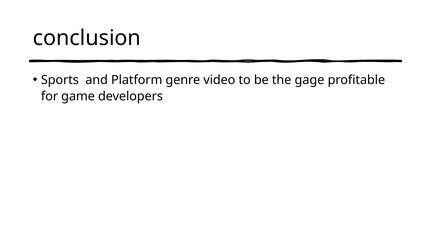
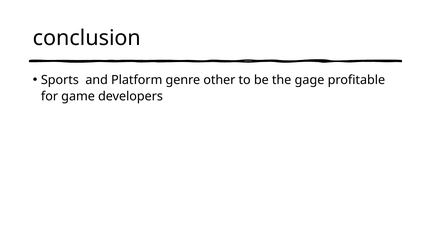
video: video -> other
